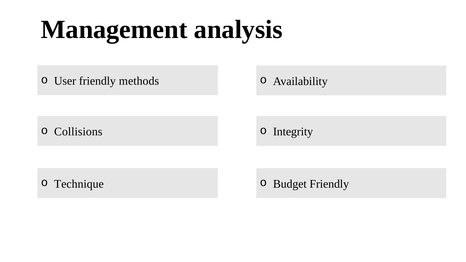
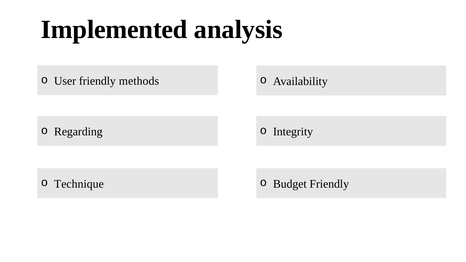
Management: Management -> Implemented
Collisions: Collisions -> Regarding
